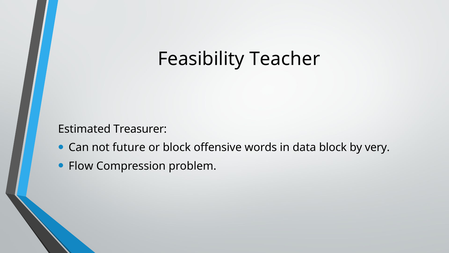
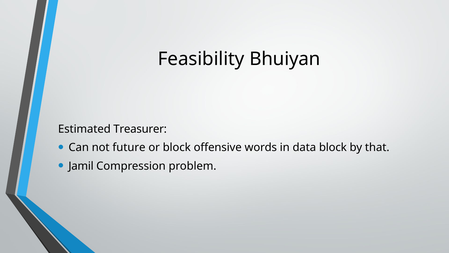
Teacher: Teacher -> Bhuiyan
very: very -> that
Flow: Flow -> Jamil
